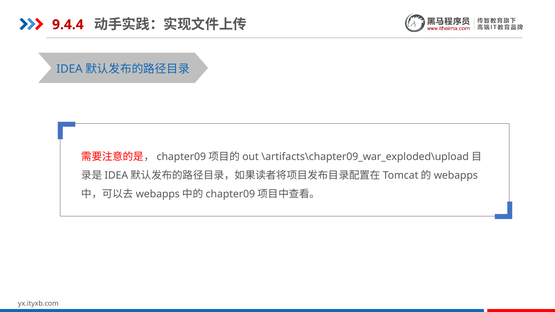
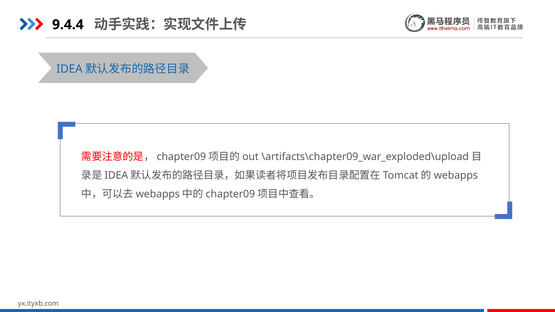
9.4.4 colour: red -> black
